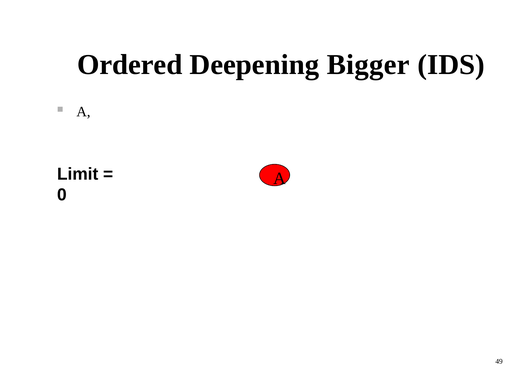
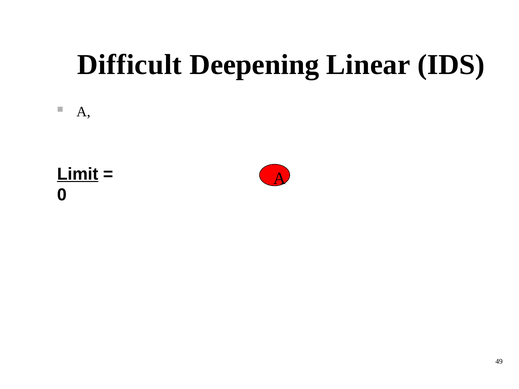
Ordered: Ordered -> Difficult
Bigger: Bigger -> Linear
Limit underline: none -> present
